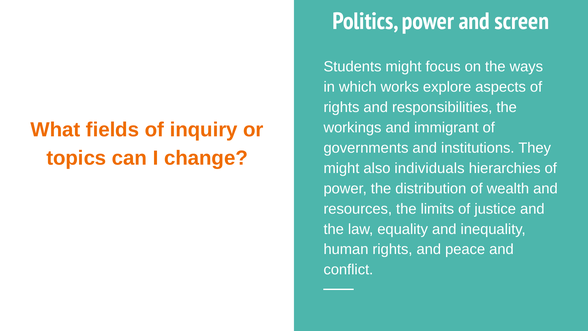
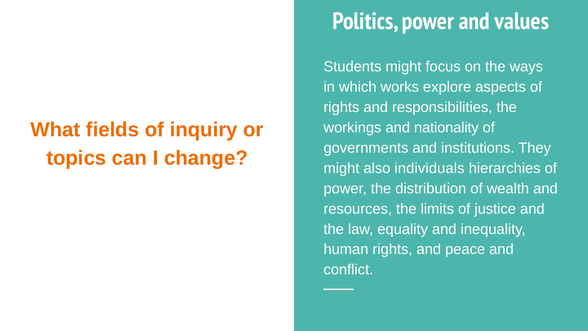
screen: screen -> values
immigrant: immigrant -> nationality
